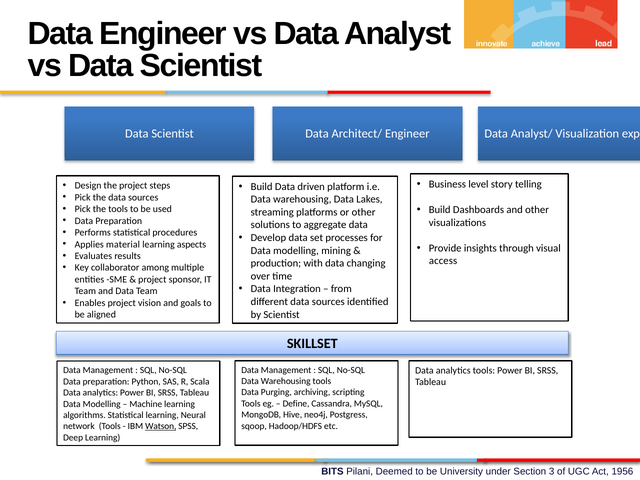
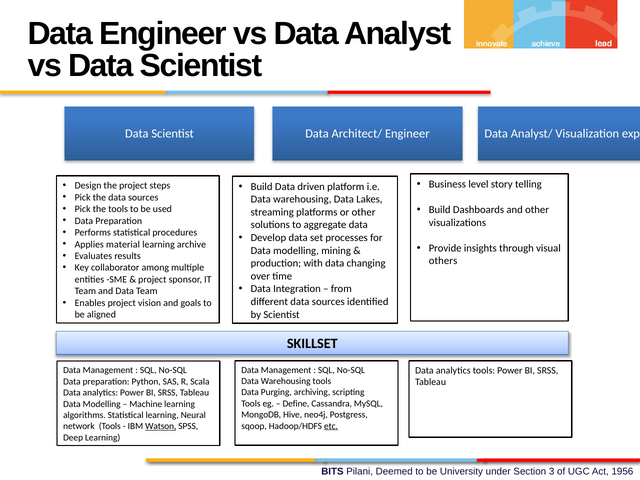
aspects: aspects -> archive
access: access -> others
etc underline: none -> present
